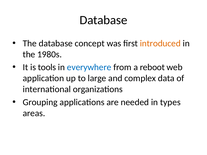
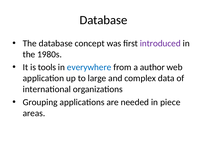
introduced colour: orange -> purple
reboot: reboot -> author
types: types -> piece
